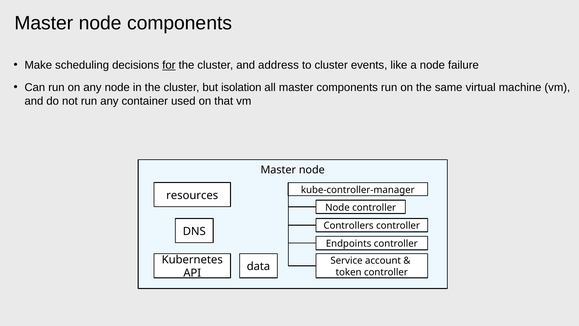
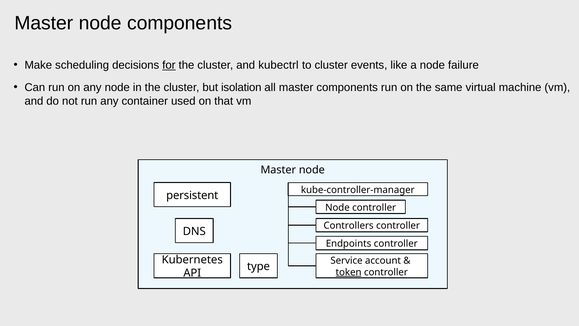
address: address -> kubectrl
resources: resources -> persistent
data: data -> type
token underline: none -> present
